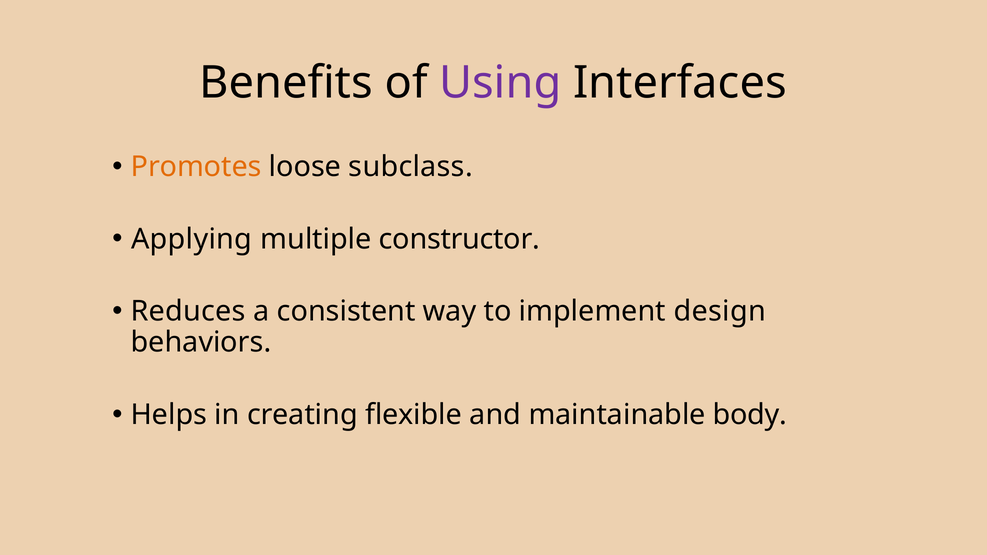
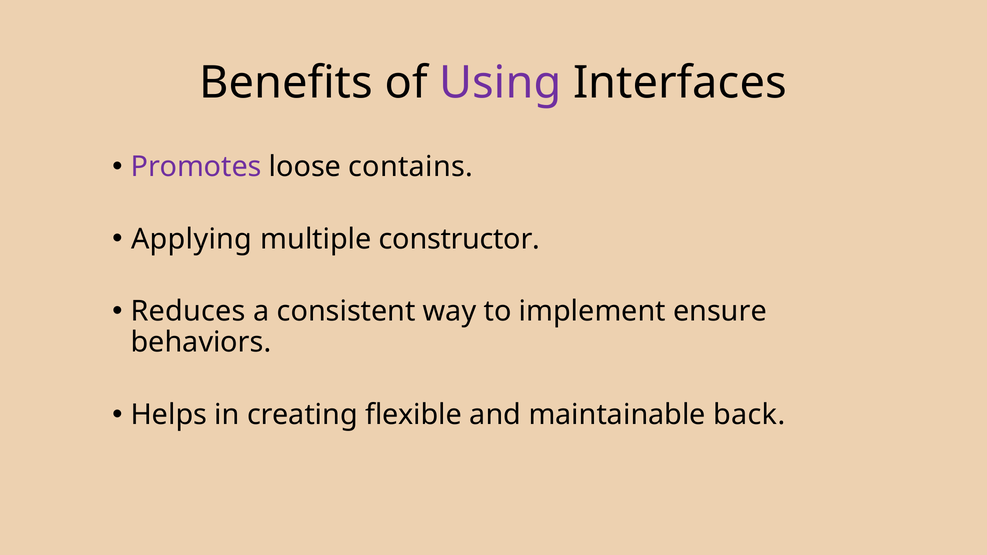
Promotes colour: orange -> purple
subclass: subclass -> contains
design: design -> ensure
body: body -> back
